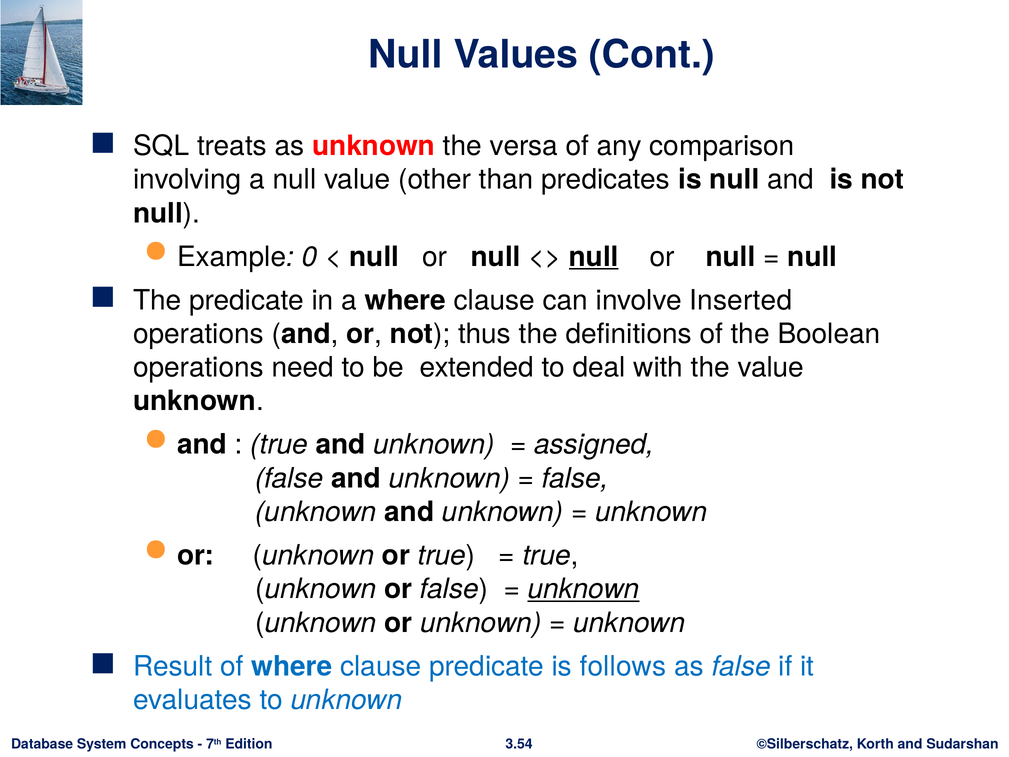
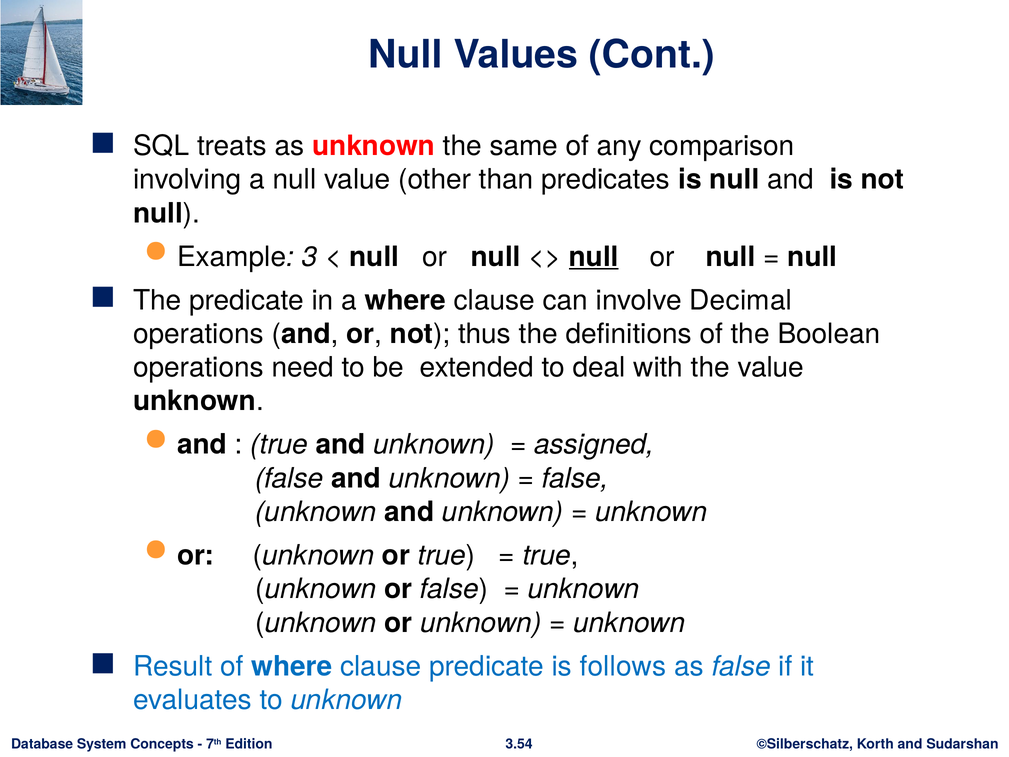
versa: versa -> same
0: 0 -> 3
Inserted: Inserted -> Decimal
unknown at (584, 589) underline: present -> none
